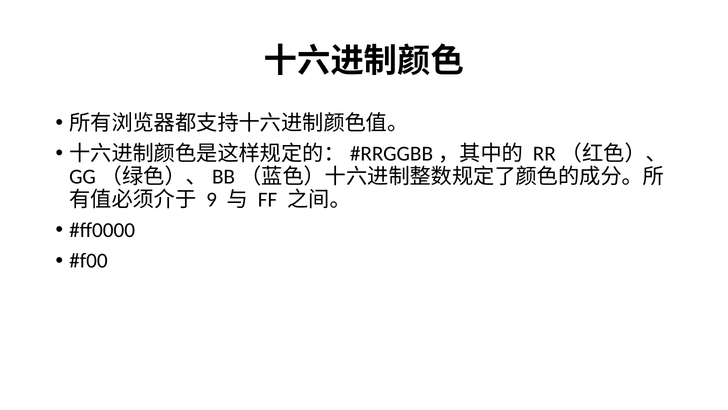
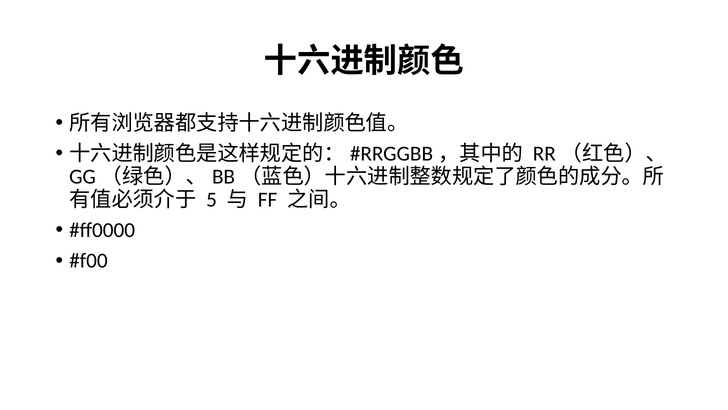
9: 9 -> 5
